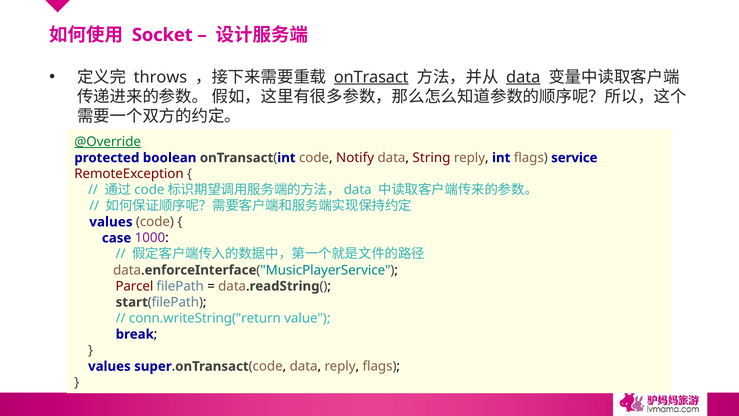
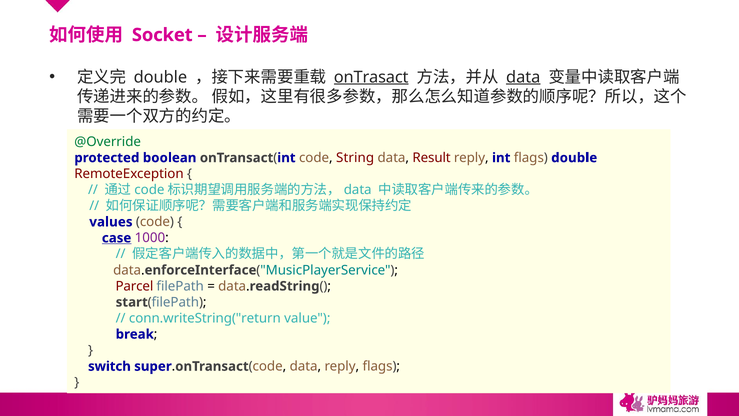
throws at (160, 77): throws -> double
@Override underline: present -> none
Notify: Notify -> String
String: String -> Result
flags service: service -> double
case underline: none -> present
values at (109, 366): values -> switch
